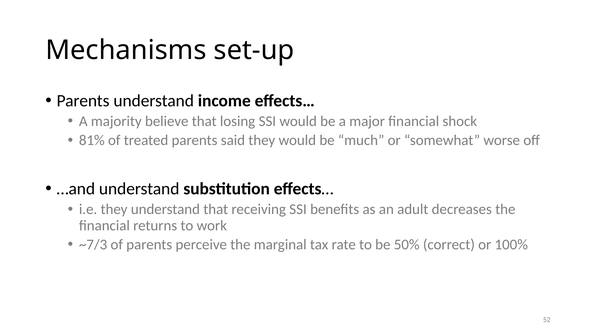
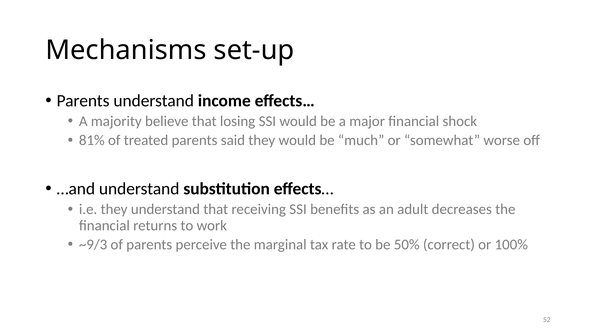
~7/3: ~7/3 -> ~9/3
